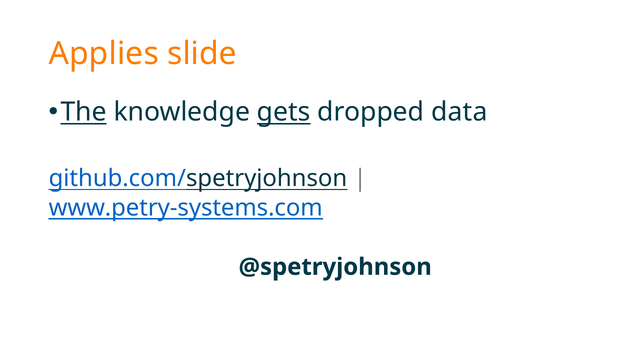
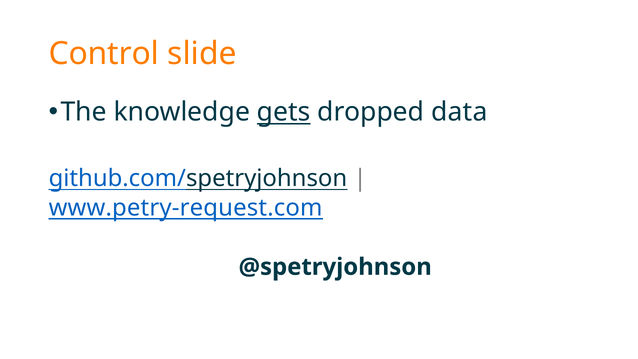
Applies: Applies -> Control
The underline: present -> none
www.petry-systems.com: www.petry-systems.com -> www.petry-request.com
